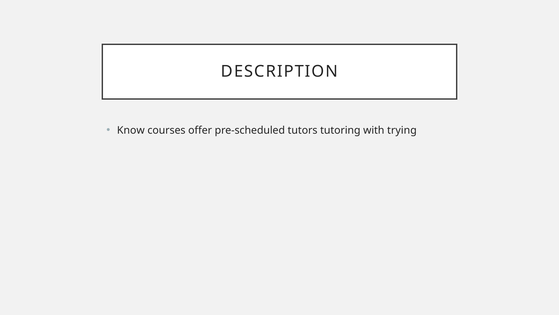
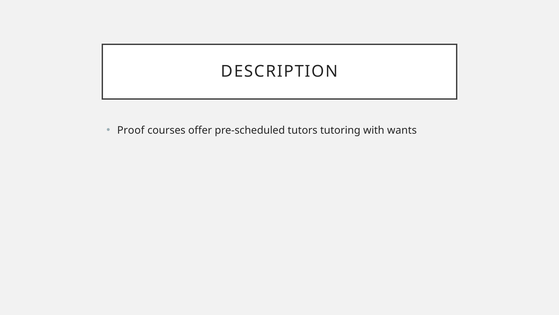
Know: Know -> Proof
trying: trying -> wants
